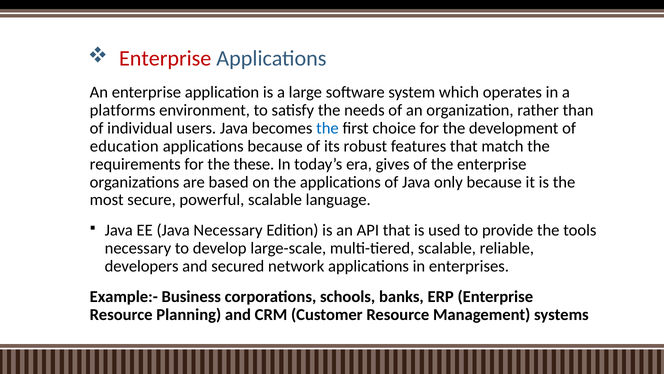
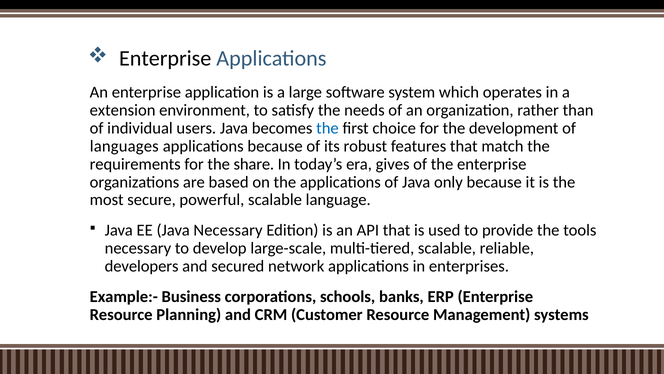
Enterprise at (165, 58) colour: red -> black
platforms: platforms -> extension
education: education -> languages
these: these -> share
